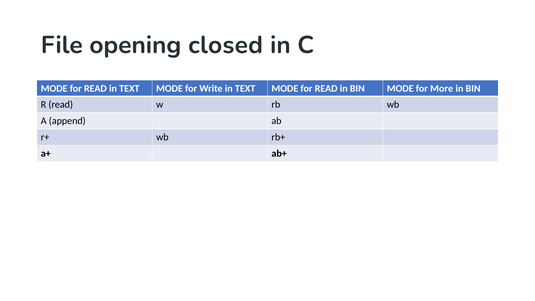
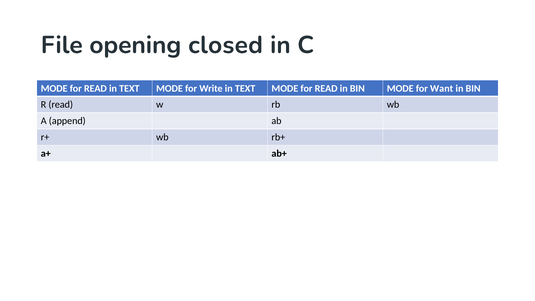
More: More -> Want
